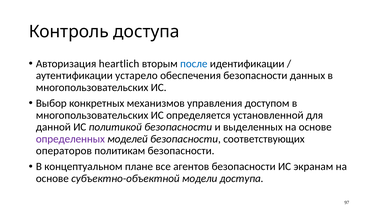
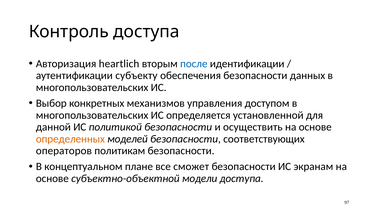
устарело: устарело -> субъекту
выделенных: выделенных -> осуществить
определенных colour: purple -> orange
агентов: агентов -> сможет
